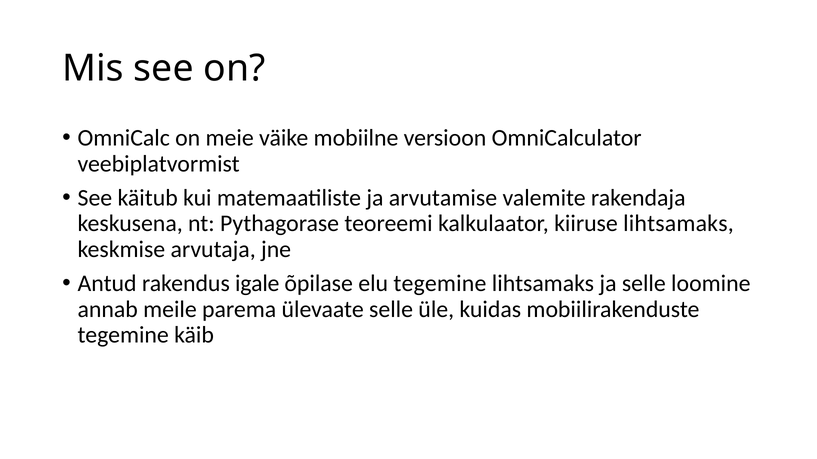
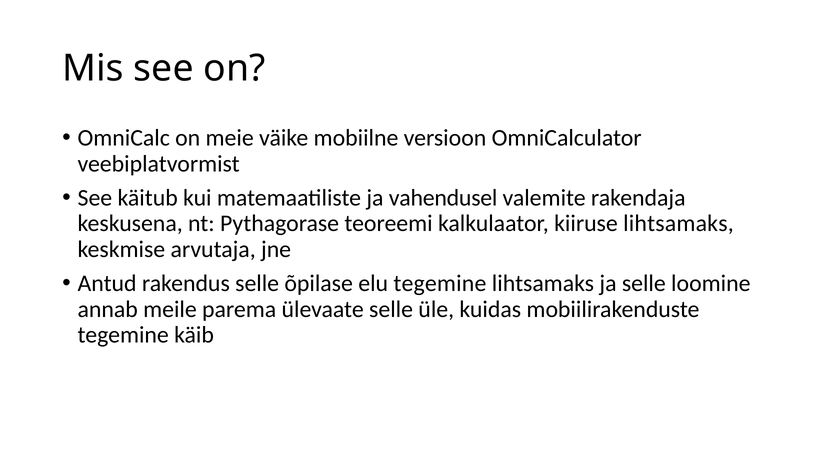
arvutamise: arvutamise -> vahendusel
rakendus igale: igale -> selle
